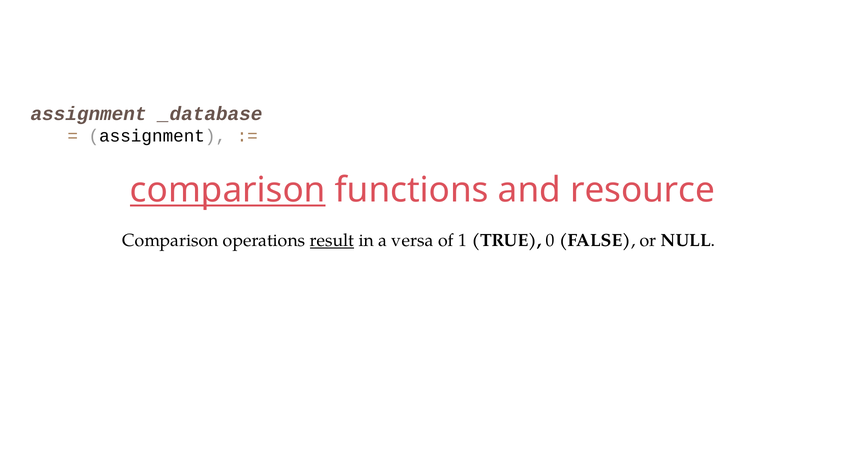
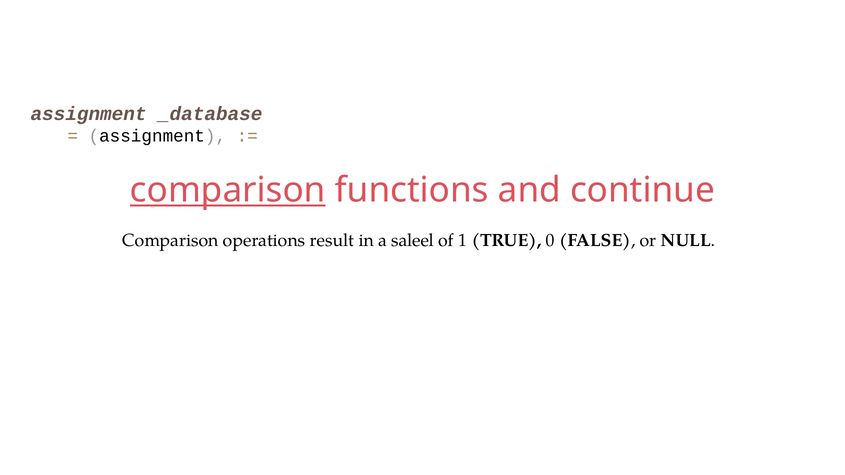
resource: resource -> continue
result underline: present -> none
versa: versa -> saleel
